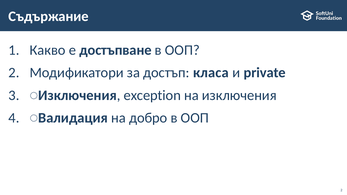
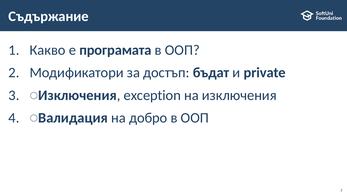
достъпване: достъпване -> програмата
класа: класа -> бъдат
